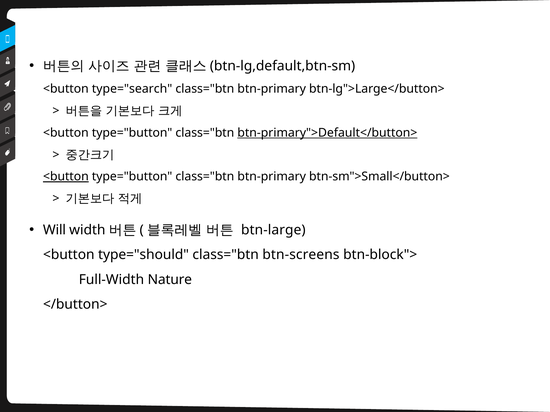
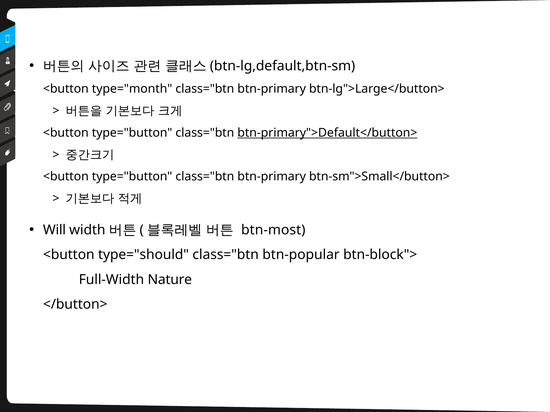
type="search: type="search -> type="month
<button at (66, 177) underline: present -> none
btn-large: btn-large -> btn-most
btn-screens: btn-screens -> btn-popular
